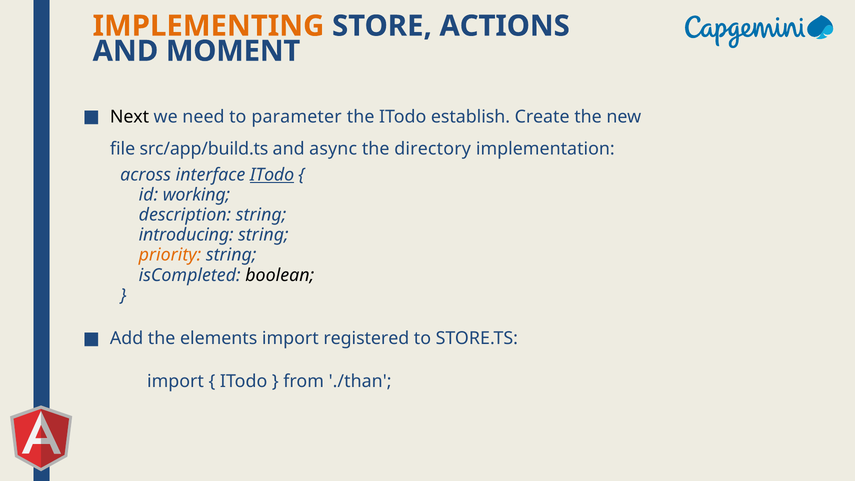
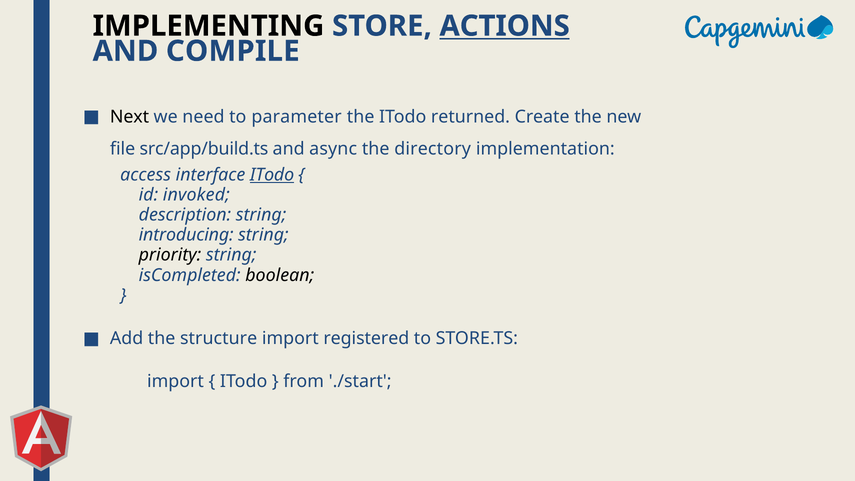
IMPLEMENTING colour: orange -> black
ACTIONS underline: none -> present
MOMENT: MOMENT -> COMPILE
establish: establish -> returned
across: across -> access
working: working -> invoked
priority colour: orange -> black
elements: elements -> structure
./than: ./than -> ./start
